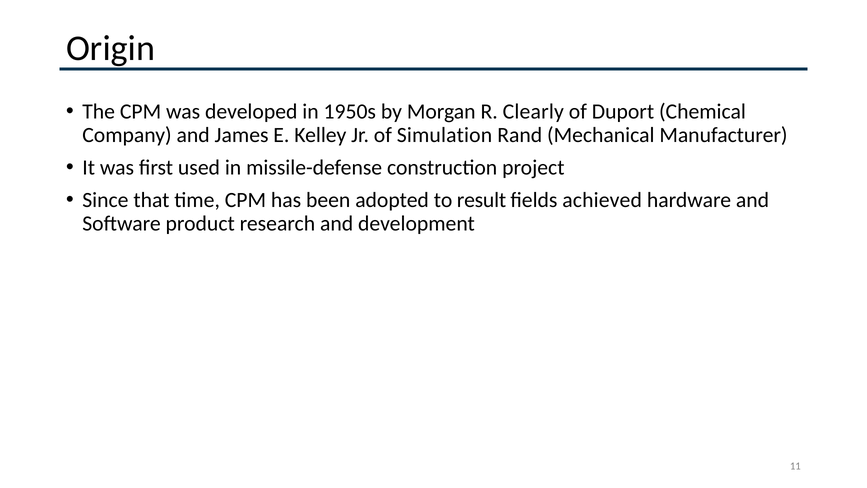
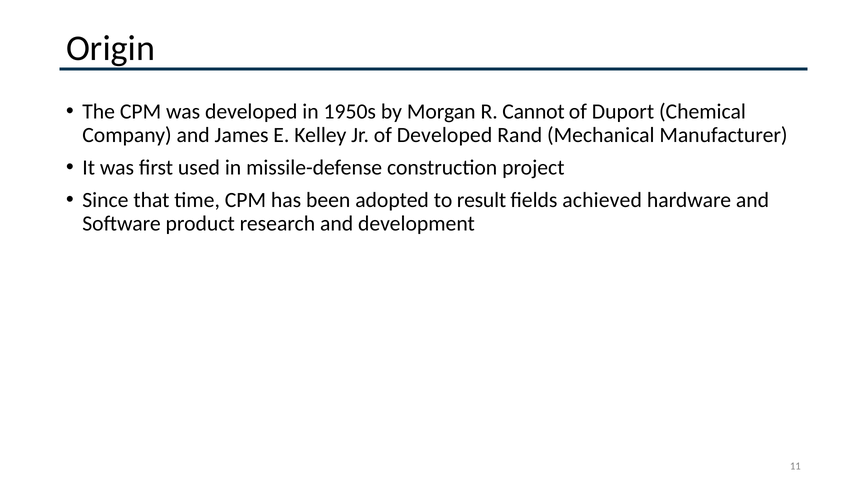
Clearly: Clearly -> Cannot
of Simulation: Simulation -> Developed
